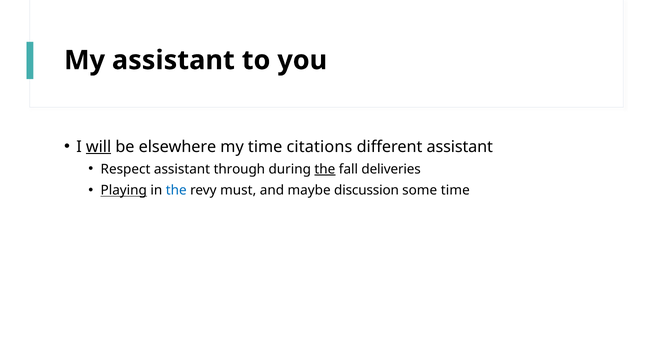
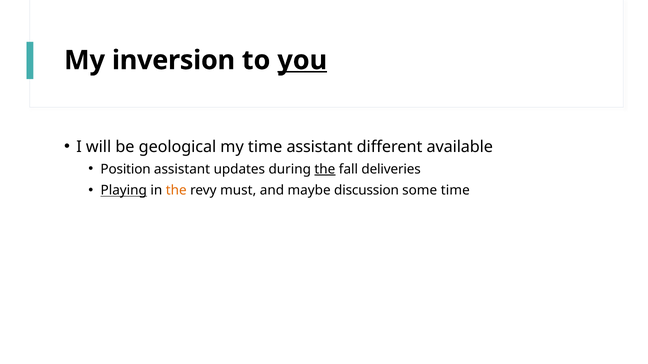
My assistant: assistant -> inversion
you underline: none -> present
will underline: present -> none
elsewhere: elsewhere -> geological
time citations: citations -> assistant
different assistant: assistant -> available
Respect: Respect -> Position
through: through -> updates
the at (176, 191) colour: blue -> orange
